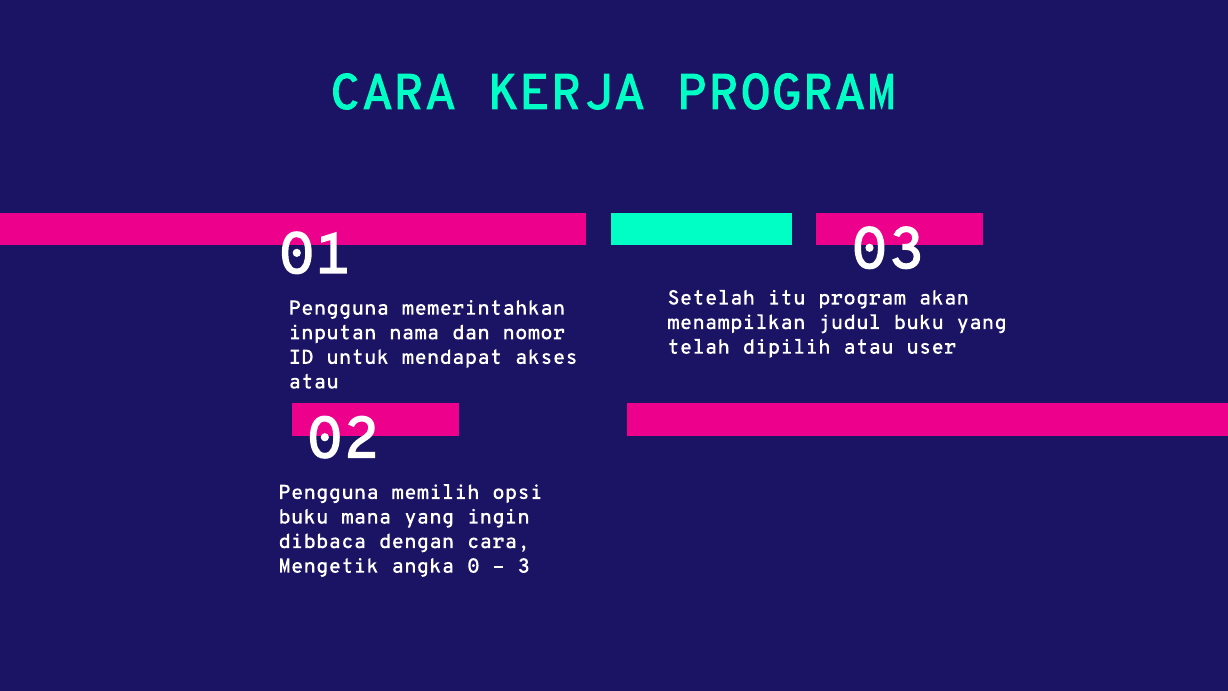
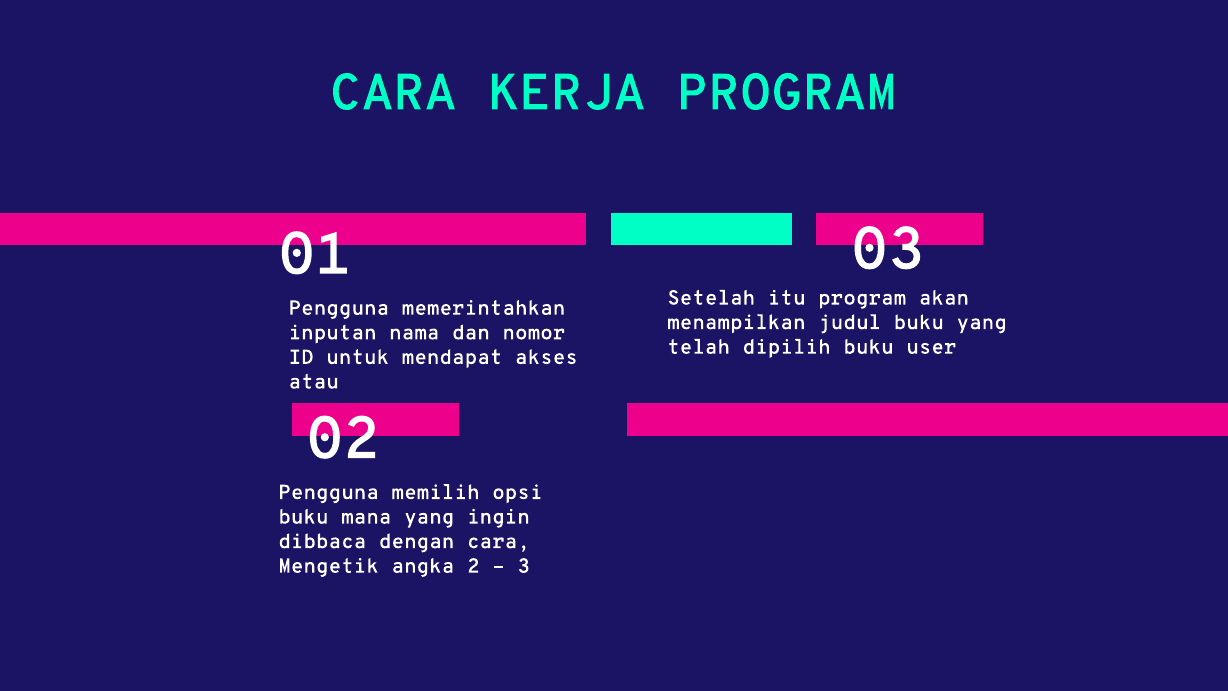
dipilih atau: atau -> buku
0: 0 -> 2
